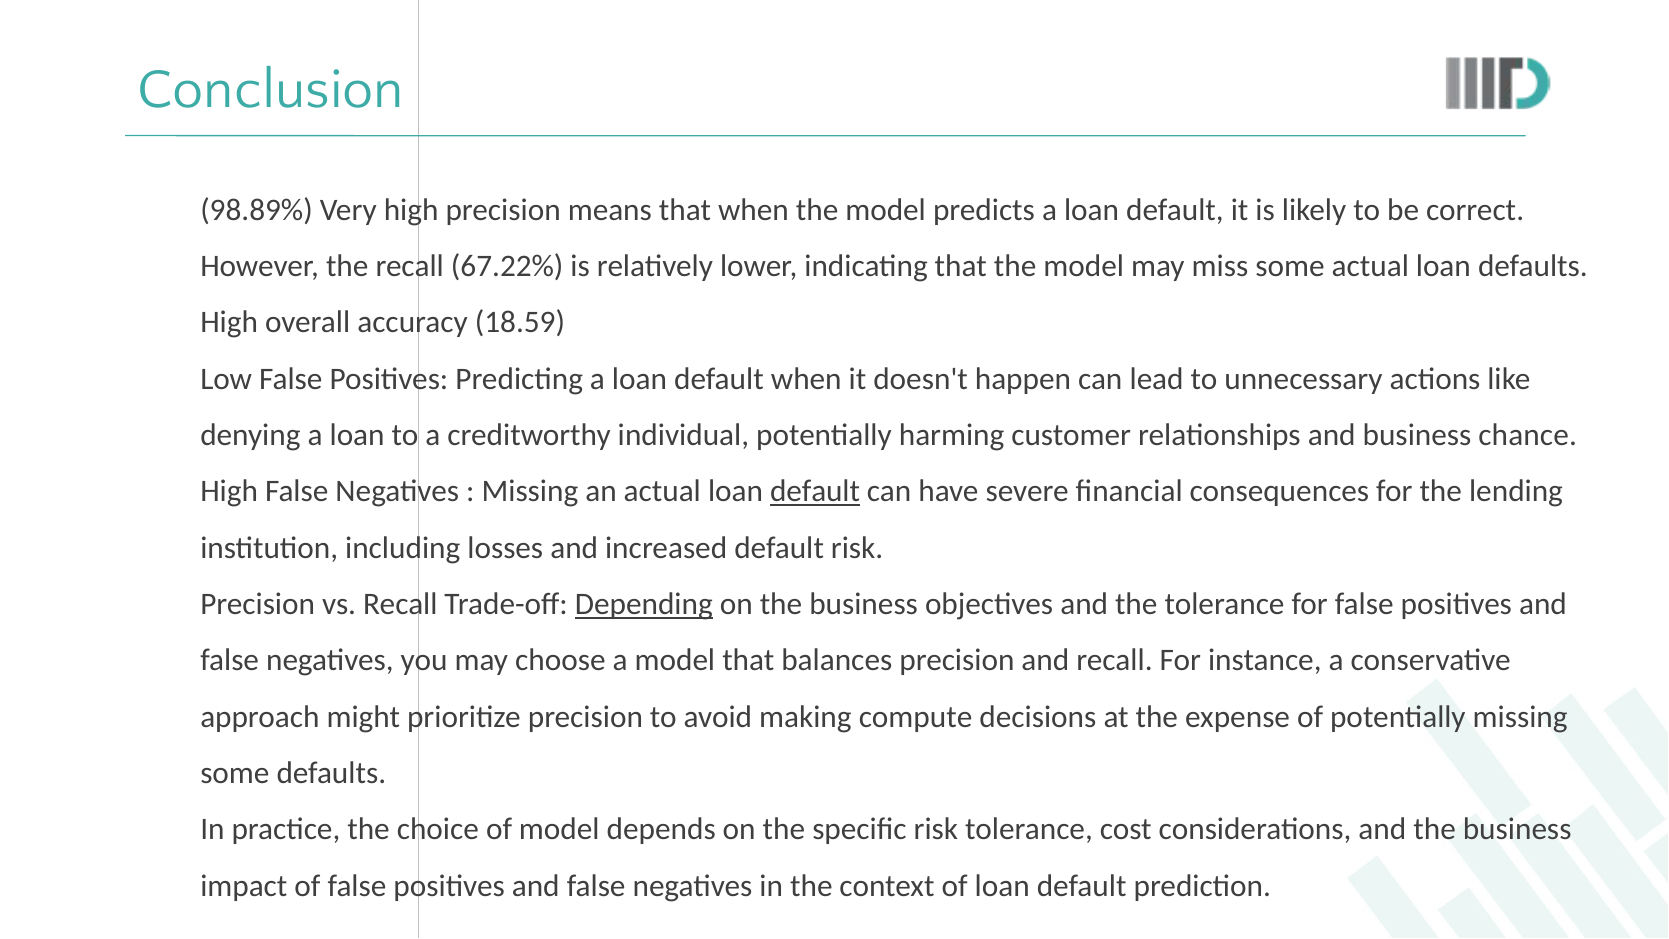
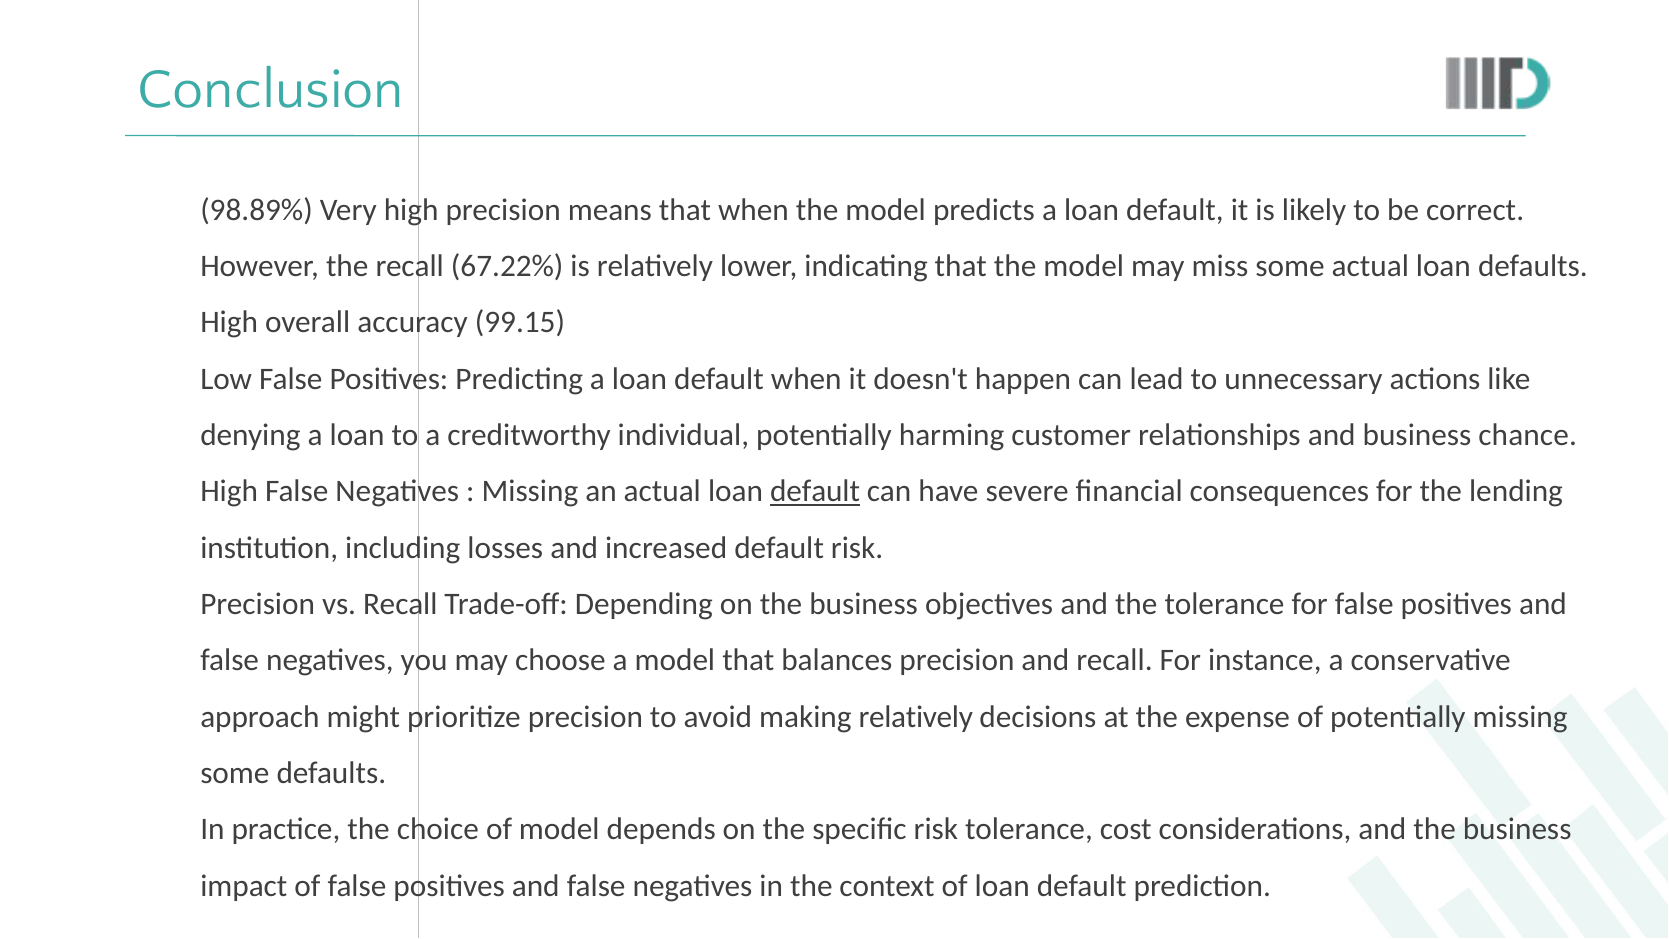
18.59: 18.59 -> 99.15
Depending underline: present -> none
making compute: compute -> relatively
